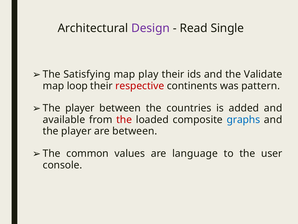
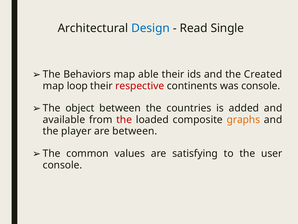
Design colour: purple -> blue
Satisfying: Satisfying -> Behaviors
play: play -> able
Validate: Validate -> Created
was pattern: pattern -> console
player at (80, 108): player -> object
graphs colour: blue -> orange
language: language -> satisfying
